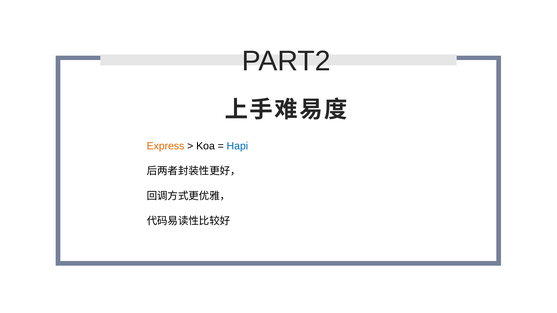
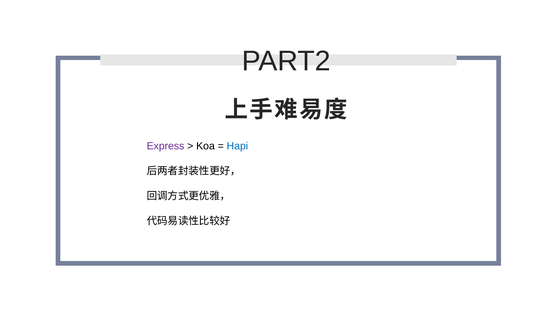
Express colour: orange -> purple
